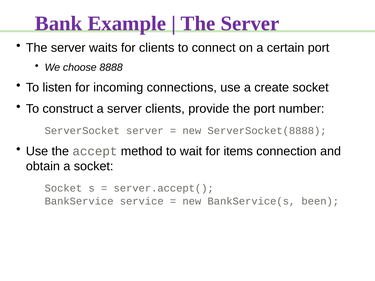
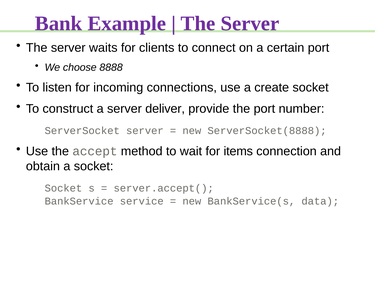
server clients: clients -> deliver
been: been -> data
